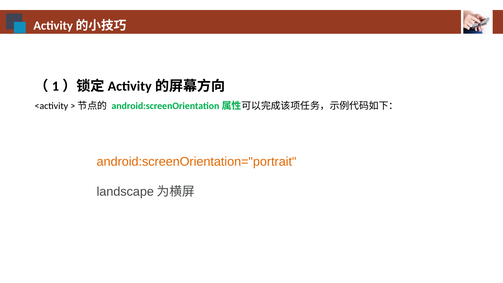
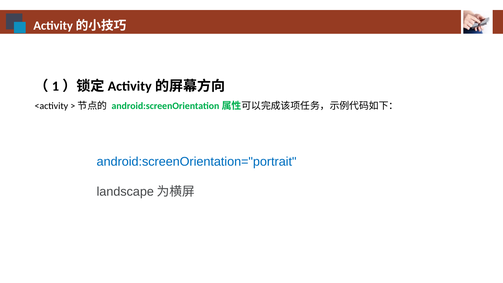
android:screenOrientation="portrait colour: orange -> blue
